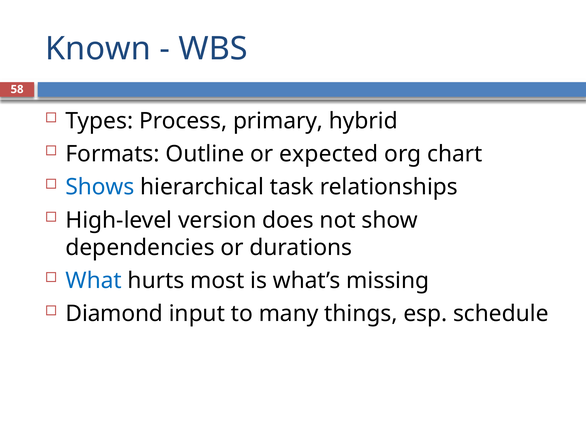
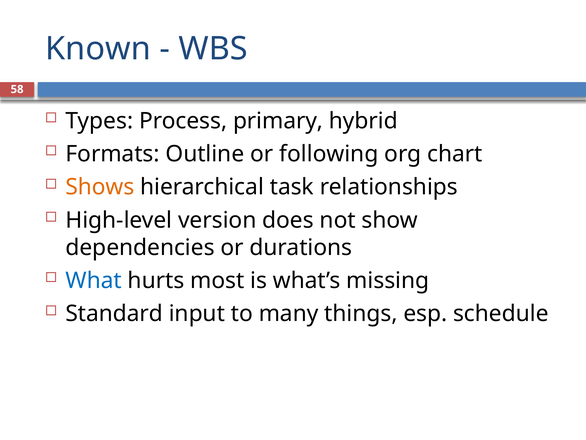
expected: expected -> following
Shows colour: blue -> orange
Diamond: Diamond -> Standard
